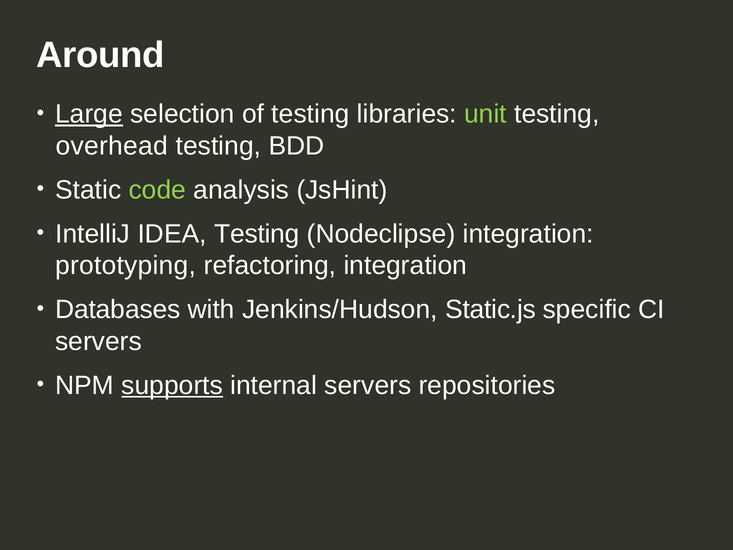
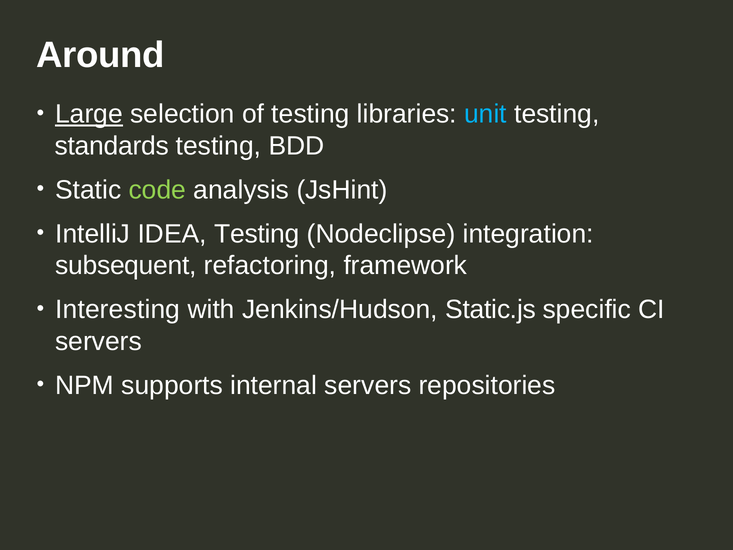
unit colour: light green -> light blue
overhead: overhead -> standards
prototyping: prototyping -> subsequent
refactoring integration: integration -> framework
Databases: Databases -> Interesting
supports underline: present -> none
